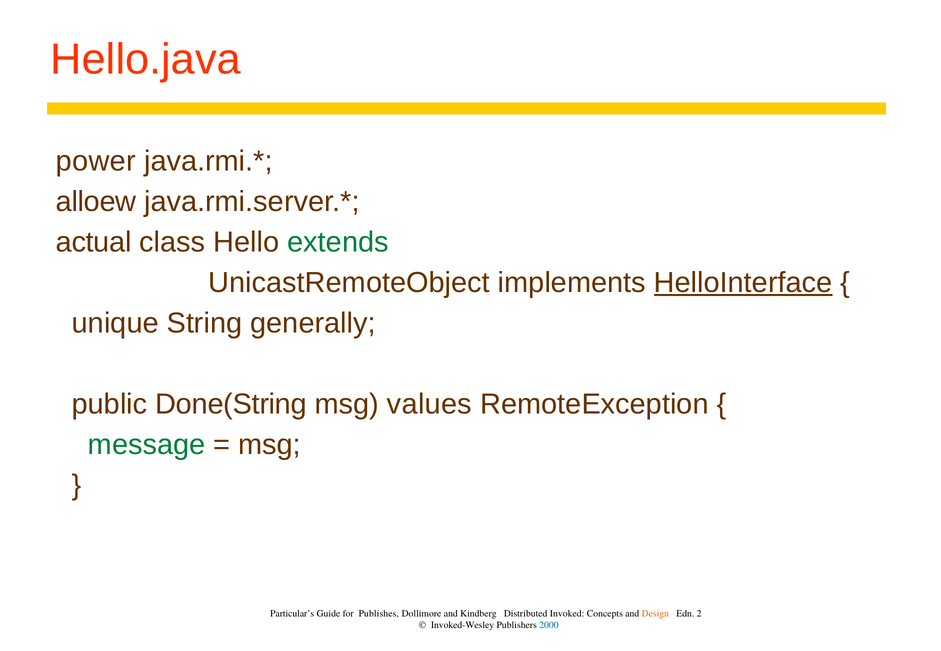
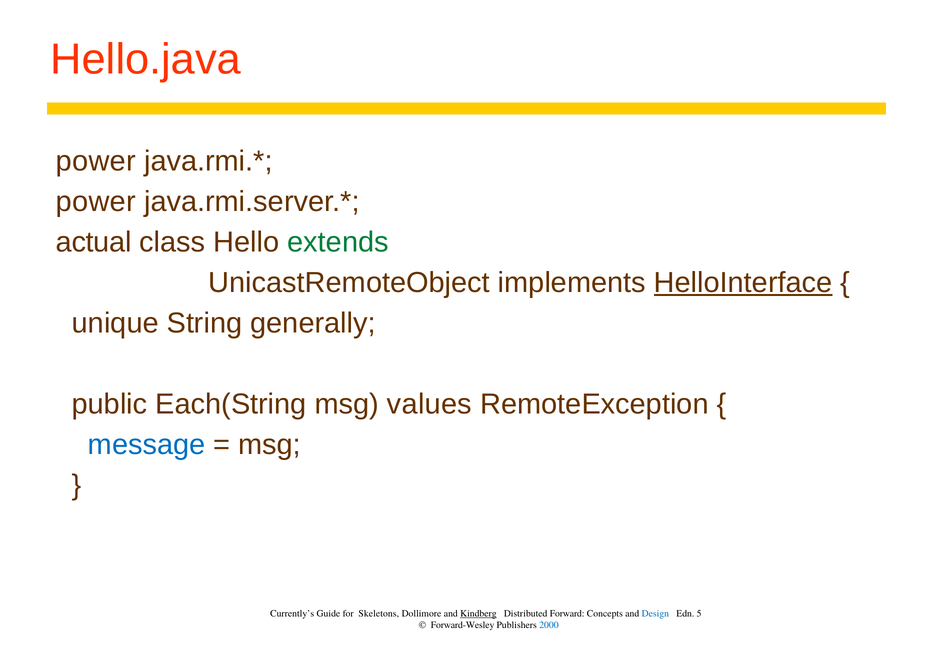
alloew at (96, 202): alloew -> power
Done(String: Done(String -> Each(String
message colour: green -> blue
Particular’s: Particular’s -> Currently’s
Publishes: Publishes -> Skeletons
Kindberg underline: none -> present
Invoked: Invoked -> Forward
Design colour: orange -> blue
2: 2 -> 5
Invoked-Wesley: Invoked-Wesley -> Forward-Wesley
